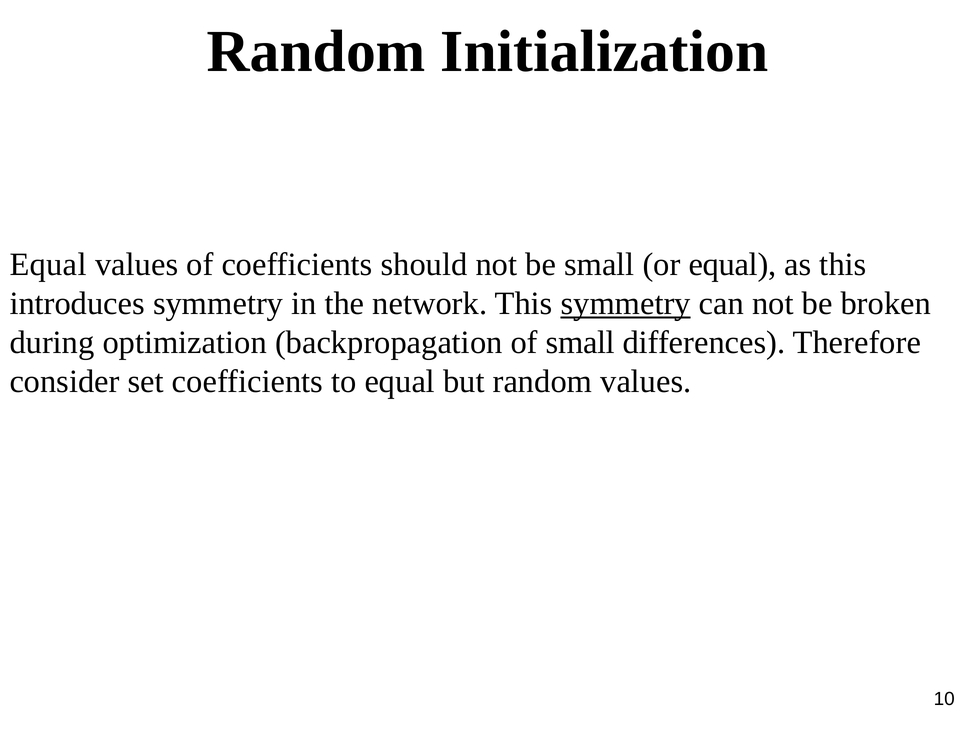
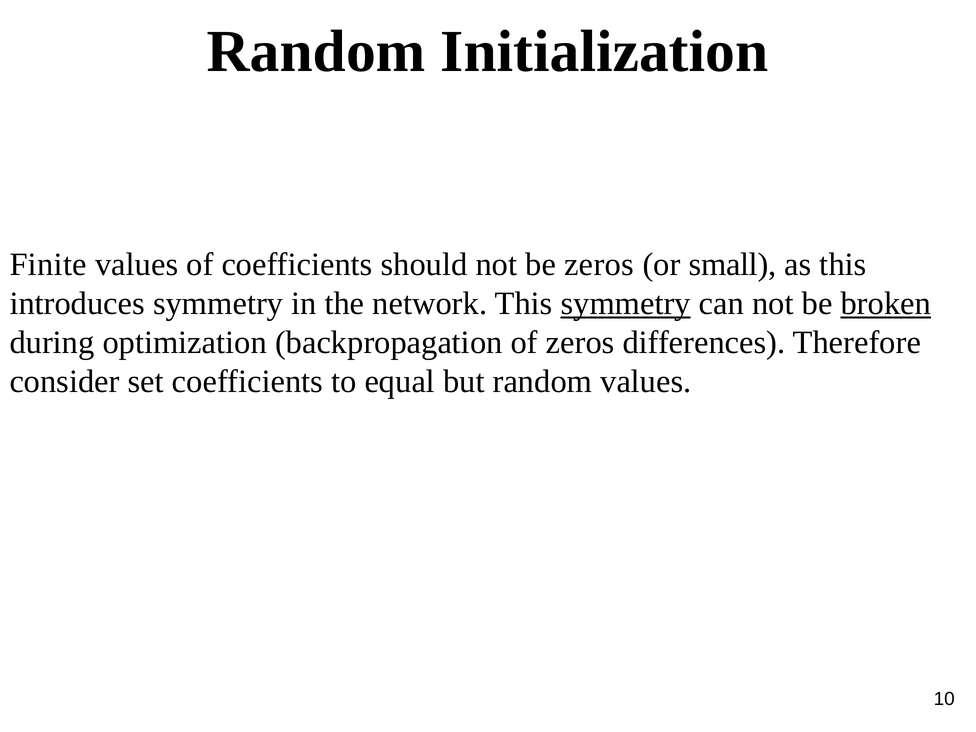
Equal at (48, 264): Equal -> Finite
be small: small -> zeros
or equal: equal -> small
broken underline: none -> present
of small: small -> zeros
